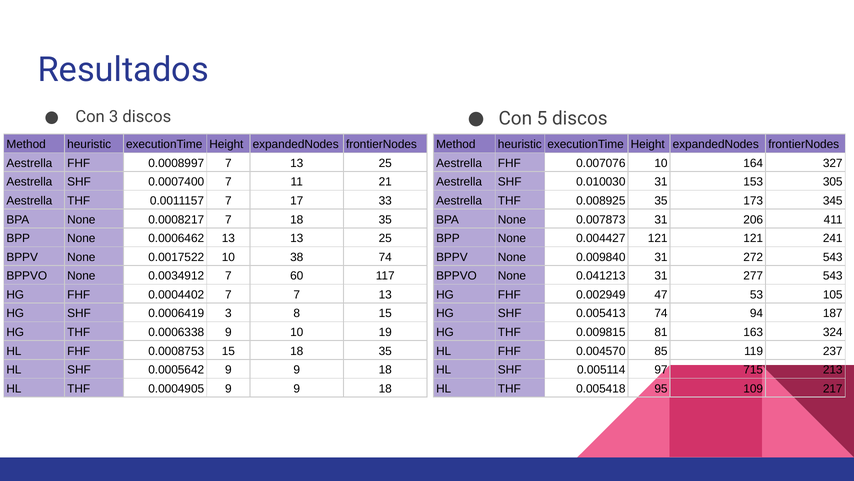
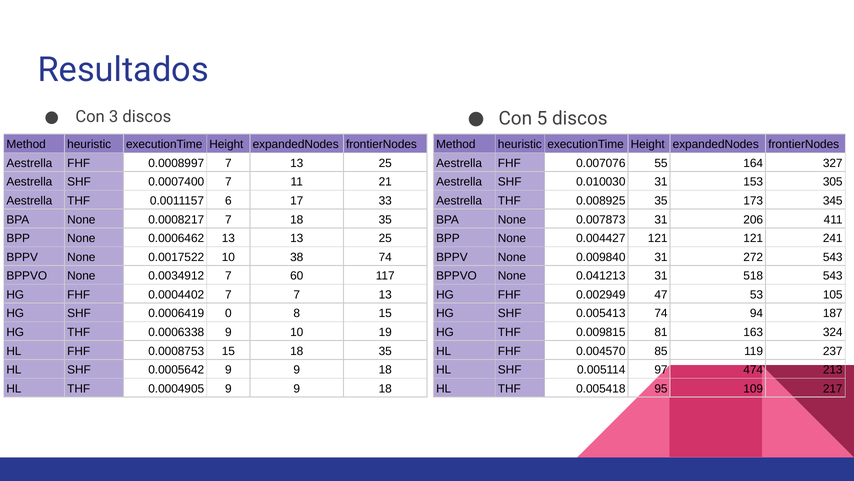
0.007076 10: 10 -> 55
0.0011157 7: 7 -> 6
277: 277 -> 518
0.0006419 3: 3 -> 0
715: 715 -> 474
